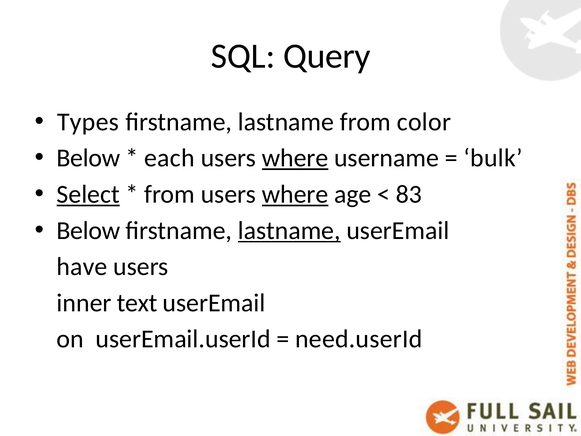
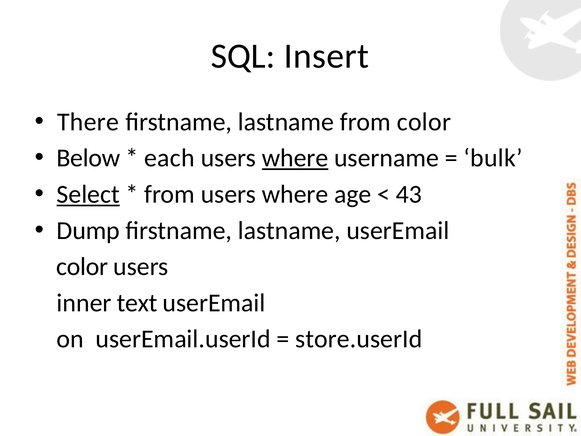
Query: Query -> Insert
Types: Types -> There
where at (295, 194) underline: present -> none
83: 83 -> 43
Below at (88, 230): Below -> Dump
lastname at (289, 230) underline: present -> none
have at (82, 267): have -> color
need.userId: need.userId -> store.userId
